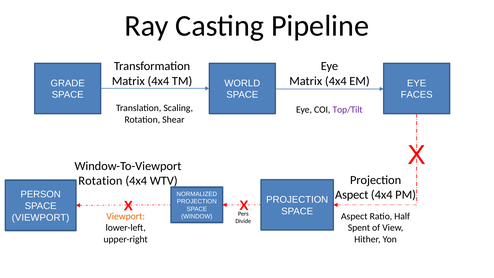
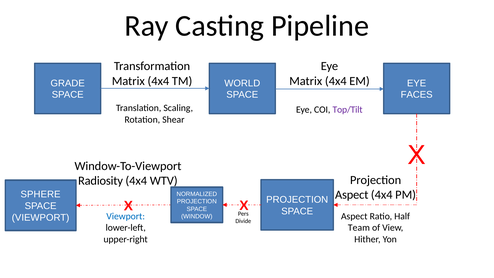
Rotation at (100, 181): Rotation -> Radiosity
PERSON: PERSON -> SPHERE
Viewport at (126, 216) colour: orange -> blue
Spent: Spent -> Team
